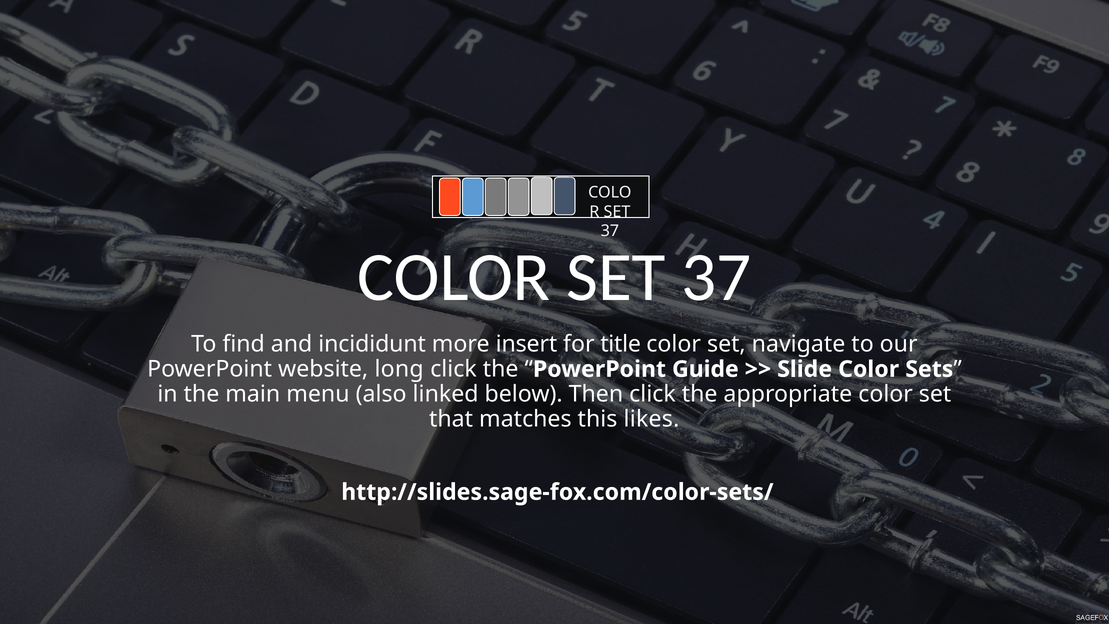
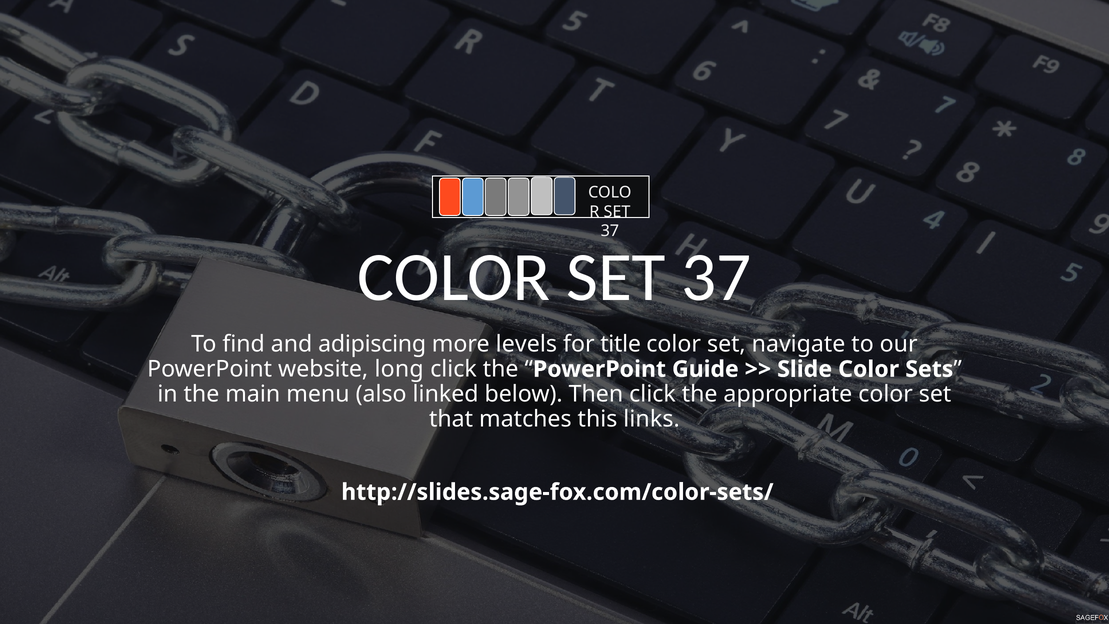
incididunt: incididunt -> adipiscing
insert: insert -> levels
likes: likes -> links
